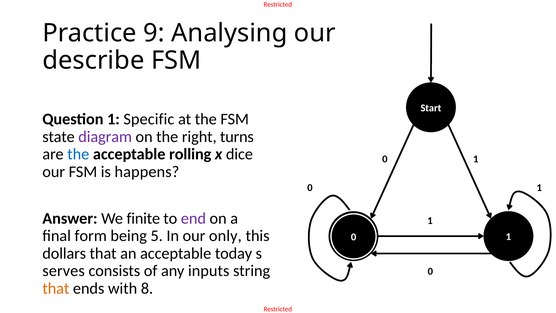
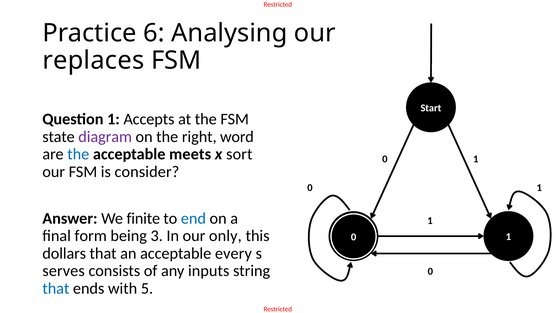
9: 9 -> 6
describe: describe -> replaces
Specific: Specific -> Accepts
turns: turns -> word
rolling: rolling -> meets
dice: dice -> sort
happens: happens -> consider
end colour: purple -> blue
5: 5 -> 3
today: today -> every
that at (56, 288) colour: orange -> blue
8: 8 -> 5
